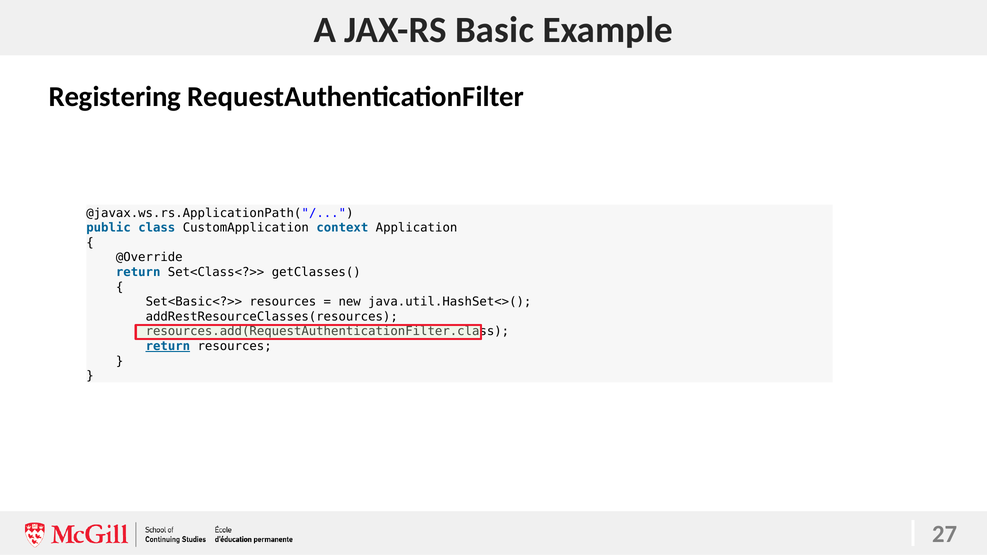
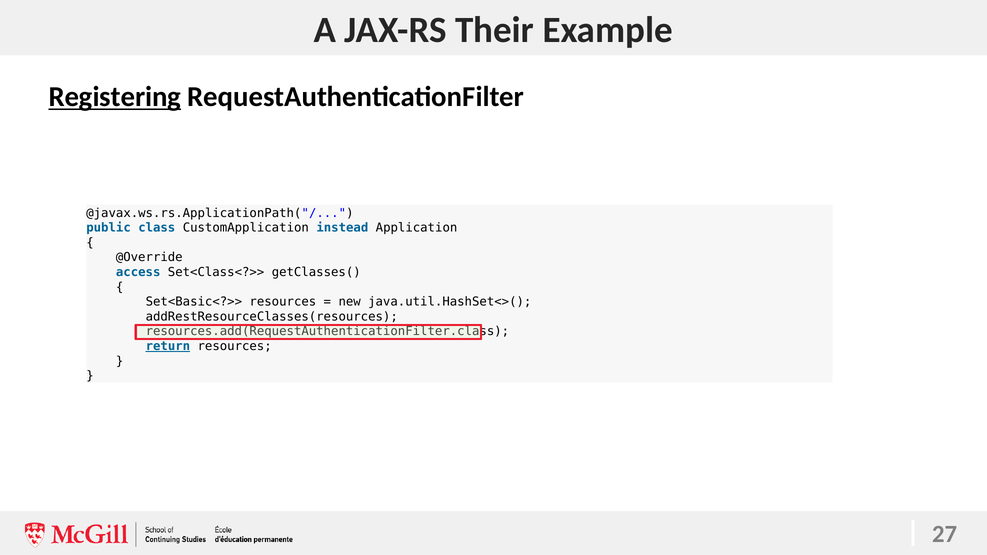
Basic: Basic -> Their
Registering underline: none -> present
context: context -> instead
return at (138, 272): return -> access
